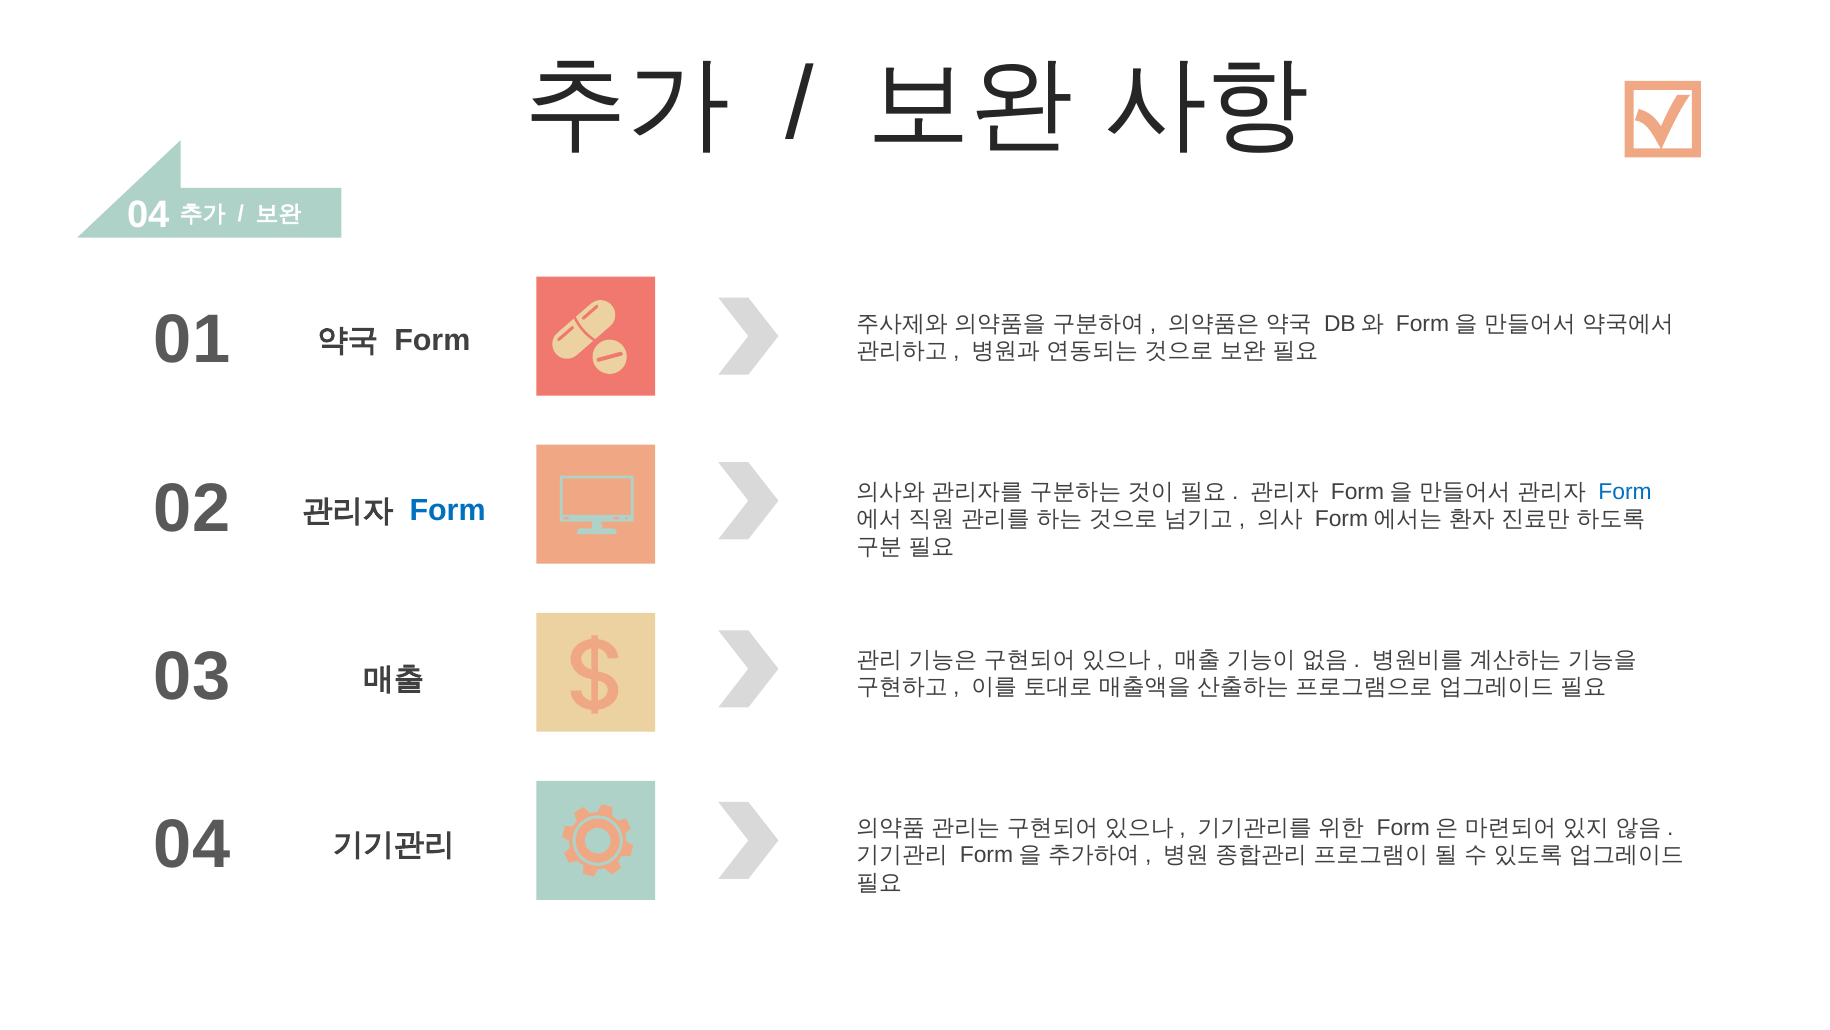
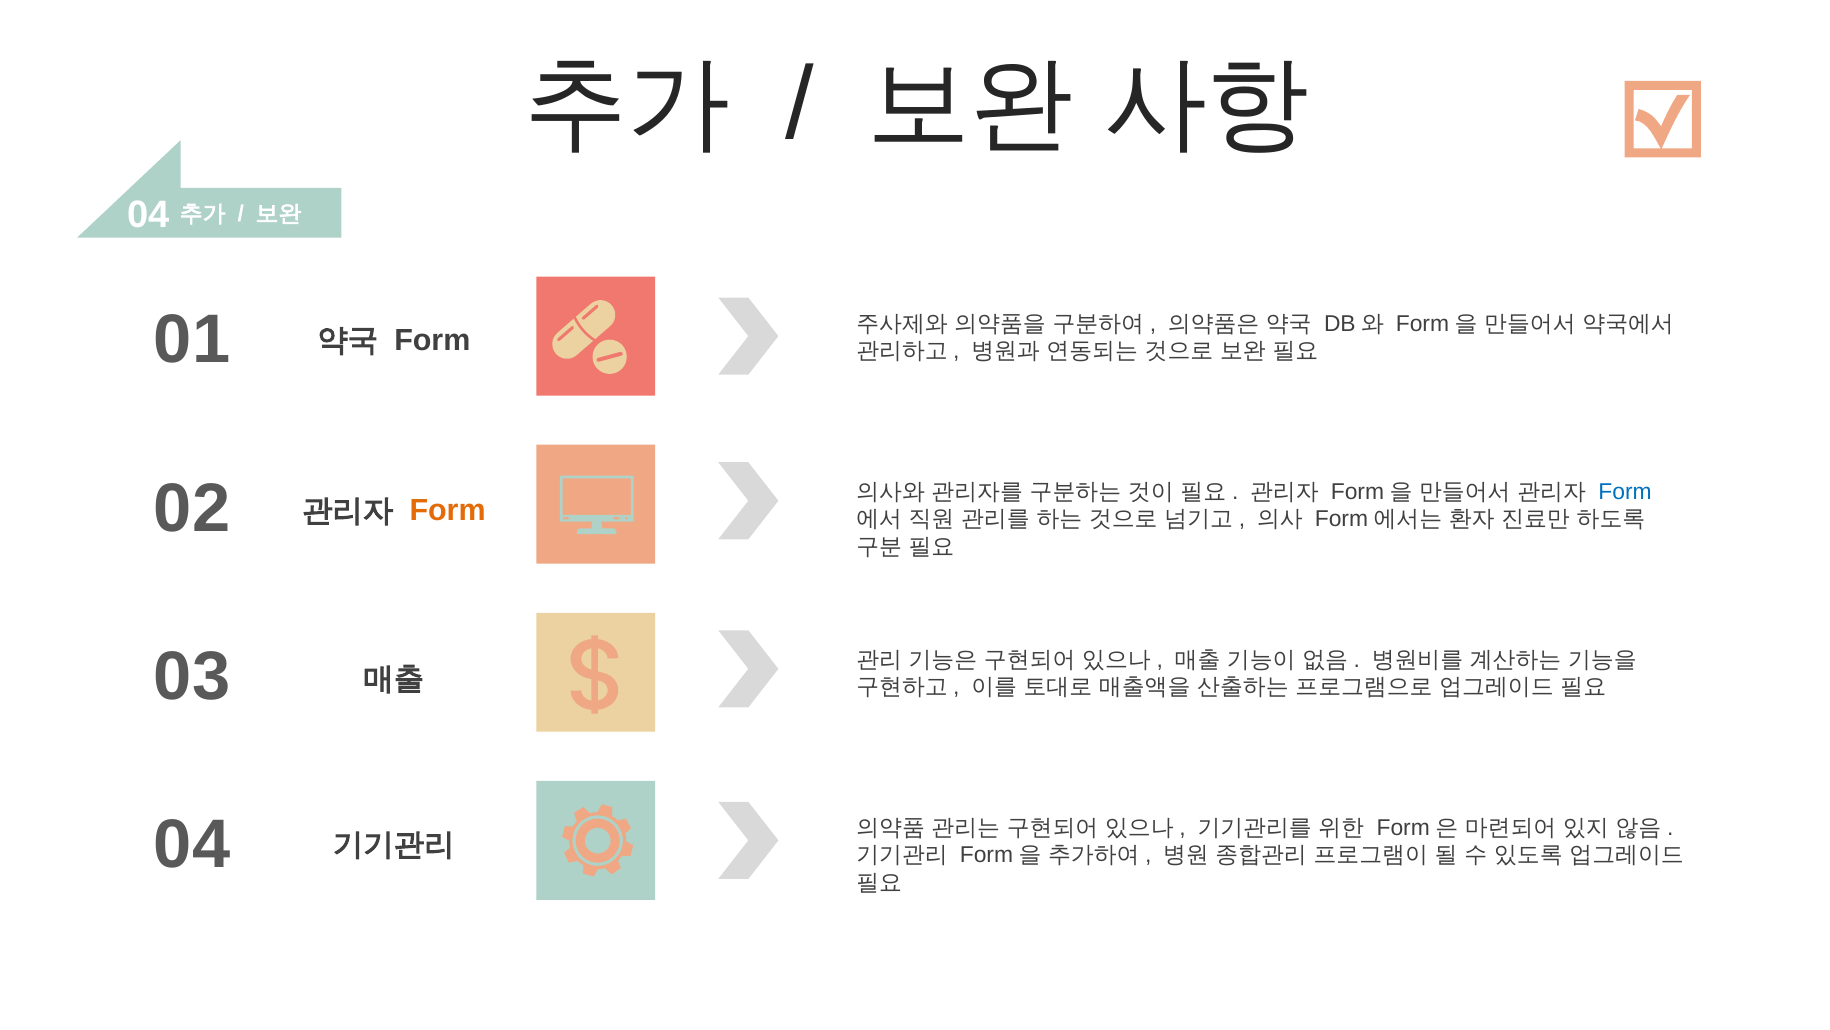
Form at (448, 510) colour: blue -> orange
